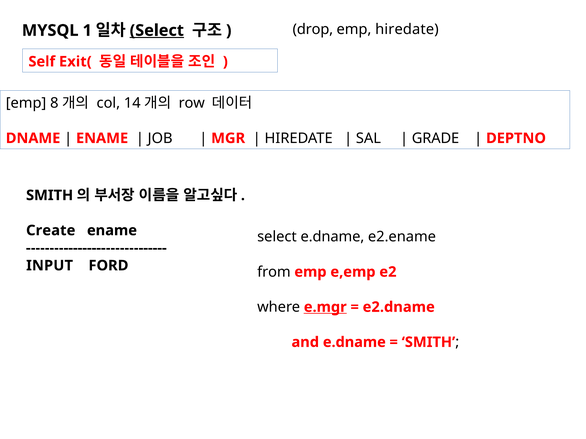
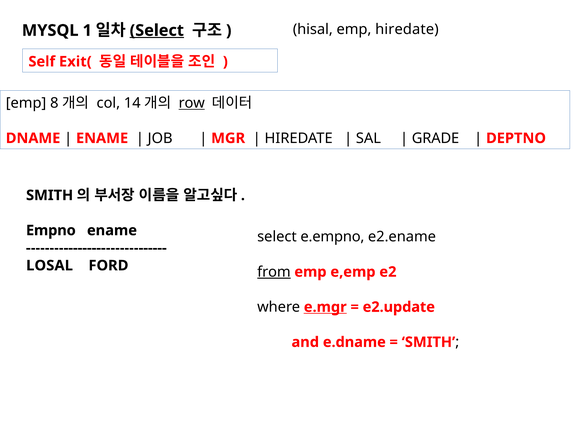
drop: drop -> hisal
row underline: none -> present
Create: Create -> Empno
select e.dname: e.dname -> e.empno
INPUT: INPUT -> LOSAL
from underline: none -> present
e2.dname: e2.dname -> e2.update
